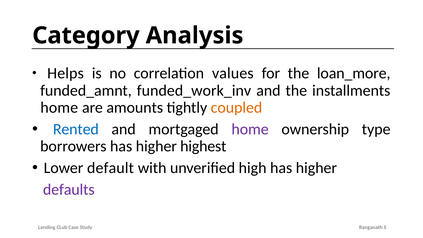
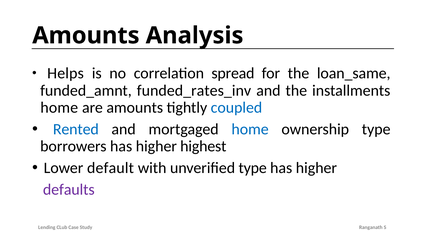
Category at (86, 36): Category -> Amounts
values: values -> spread
loan_more: loan_more -> loan_same
funded_work_inv: funded_work_inv -> funded_rates_inv
coupled colour: orange -> blue
home at (250, 129) colour: purple -> blue
unverified high: high -> type
